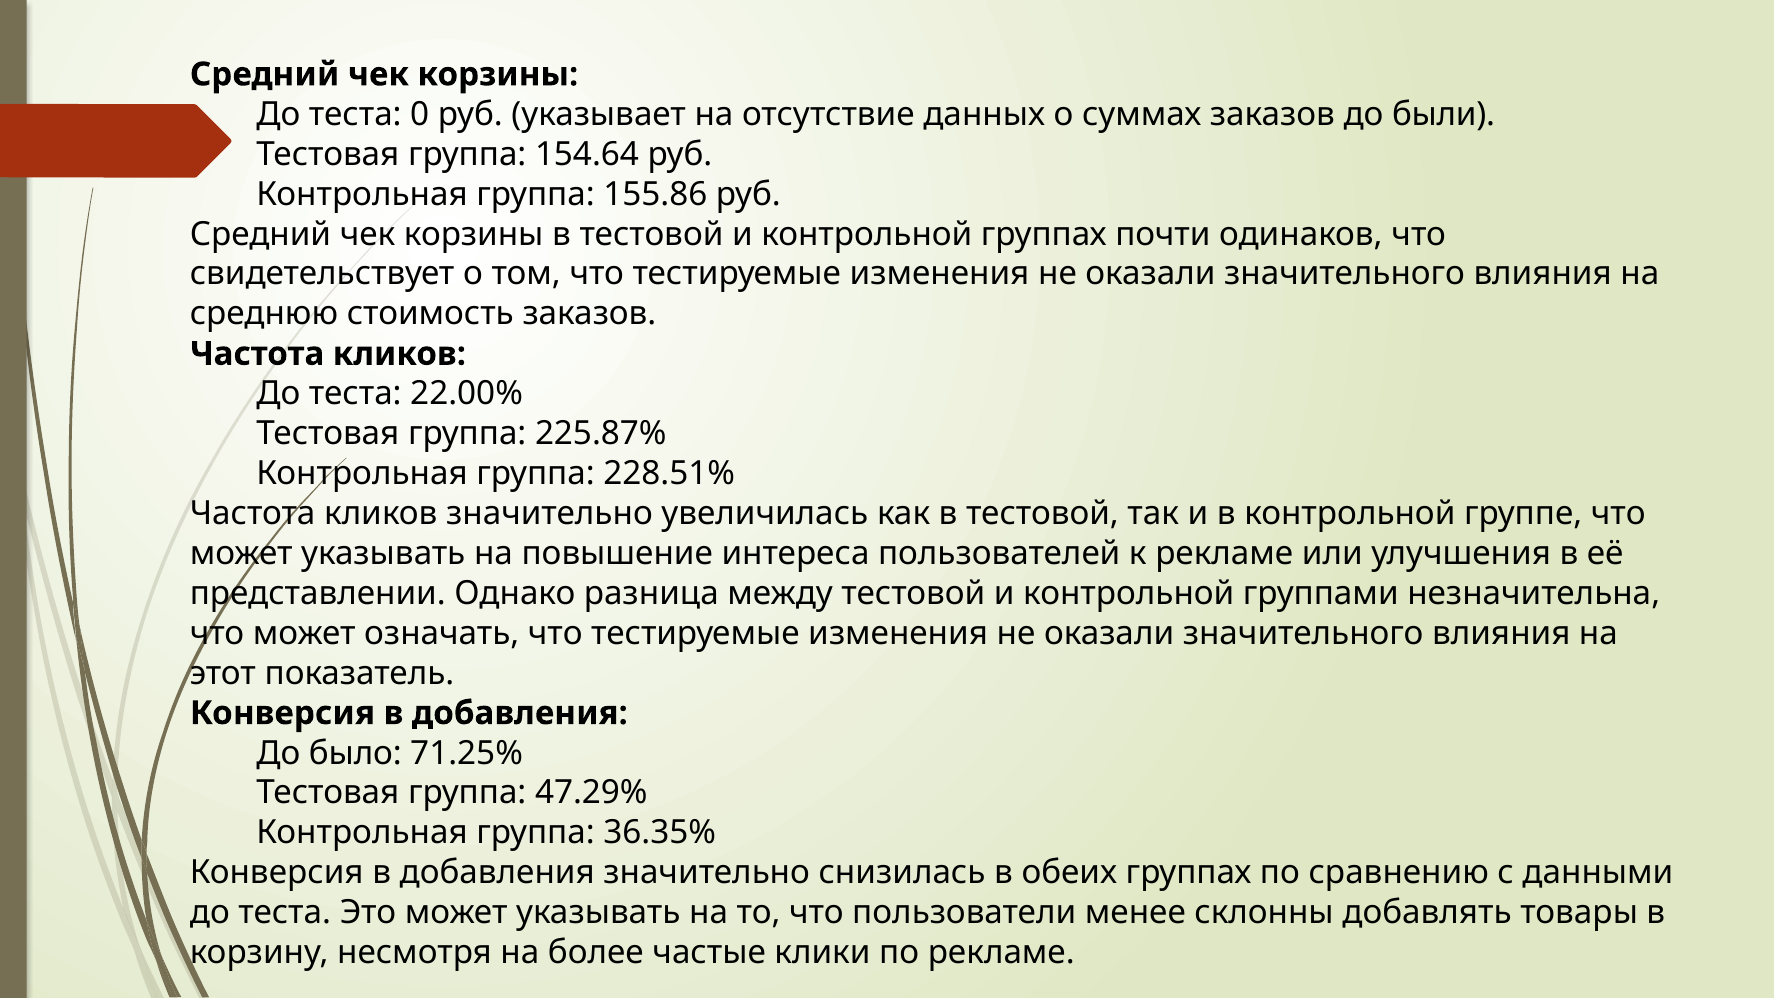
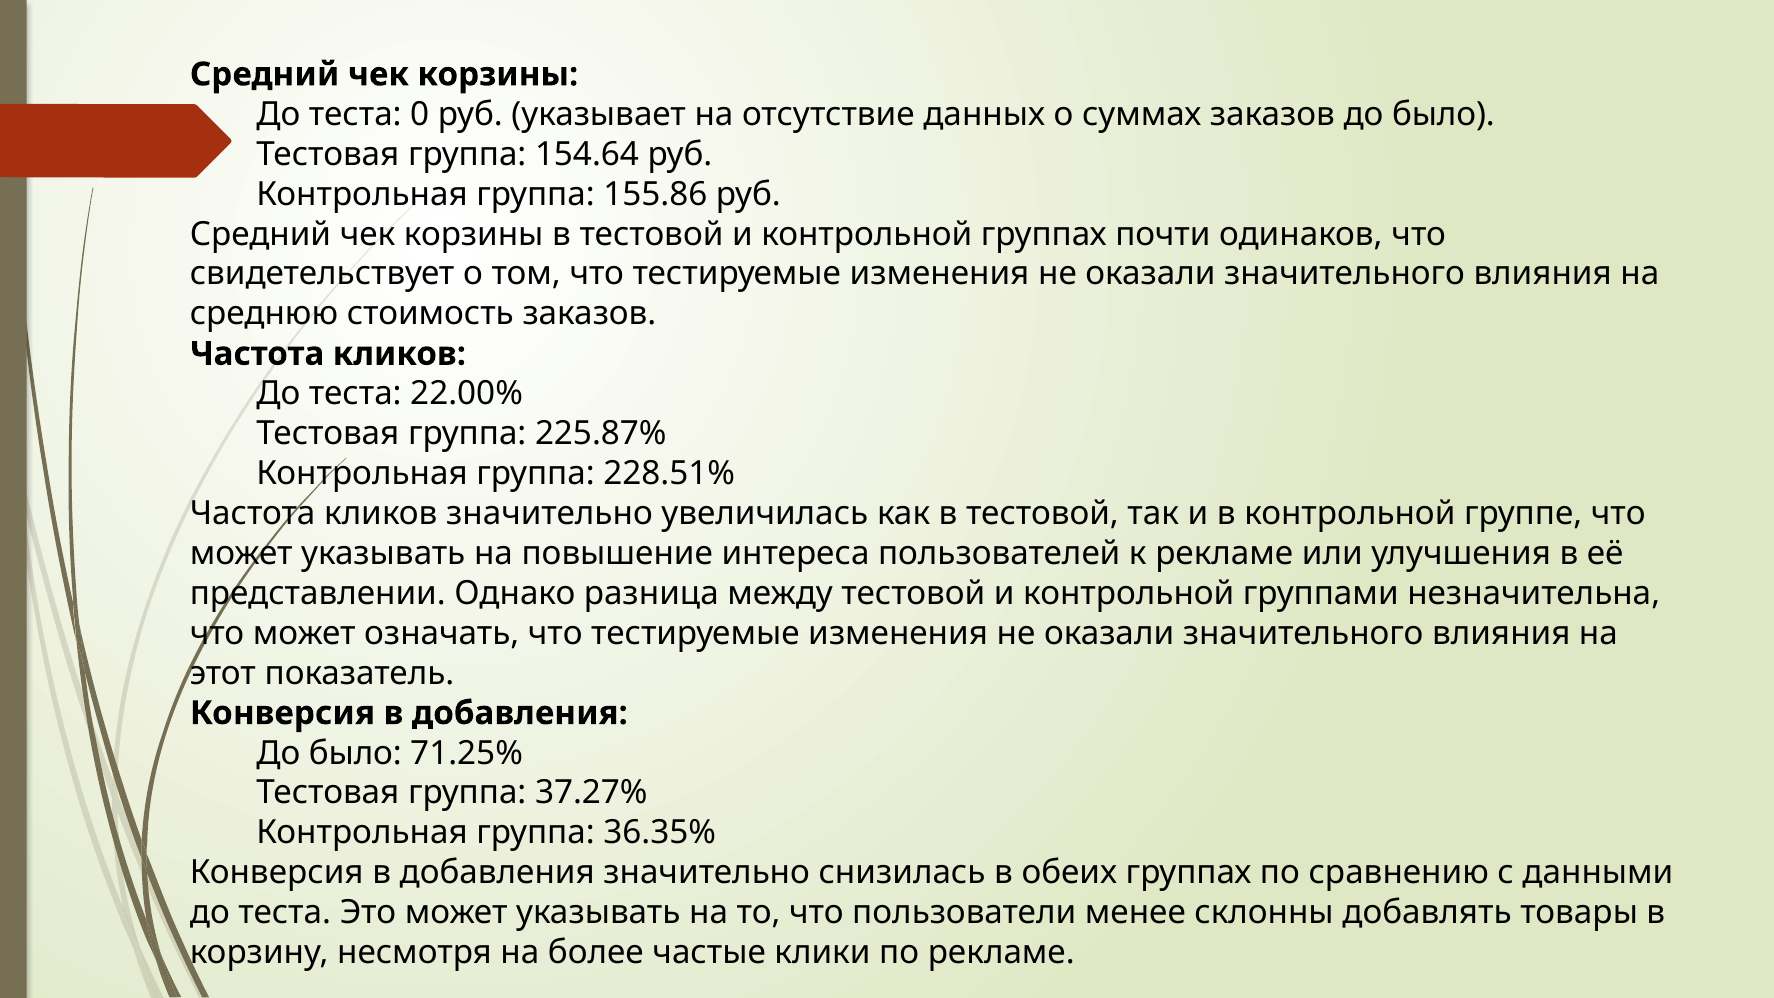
заказов до были: были -> было
47.29%: 47.29% -> 37.27%
